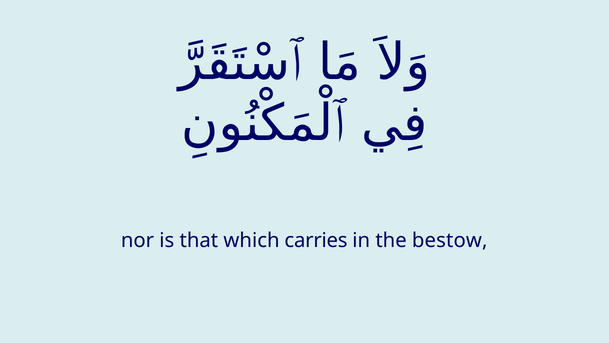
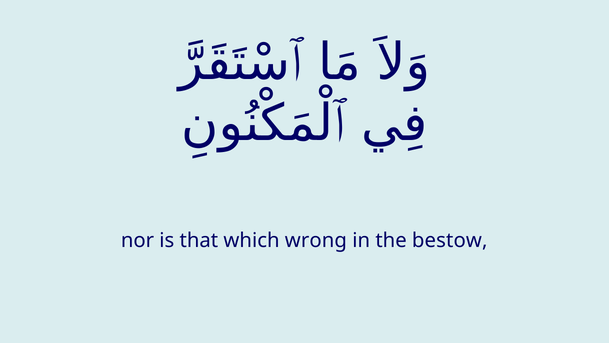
carries: carries -> wrong
